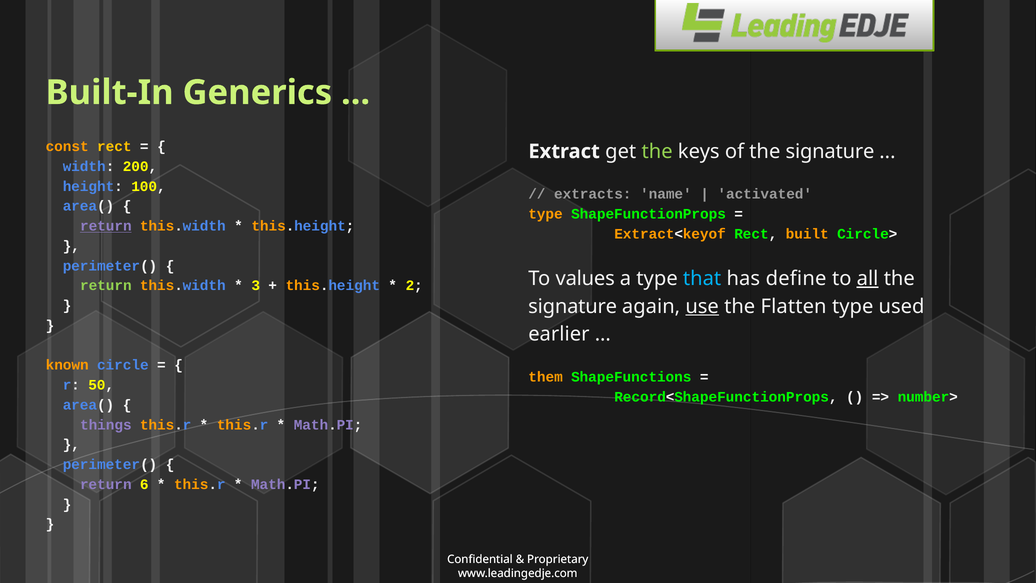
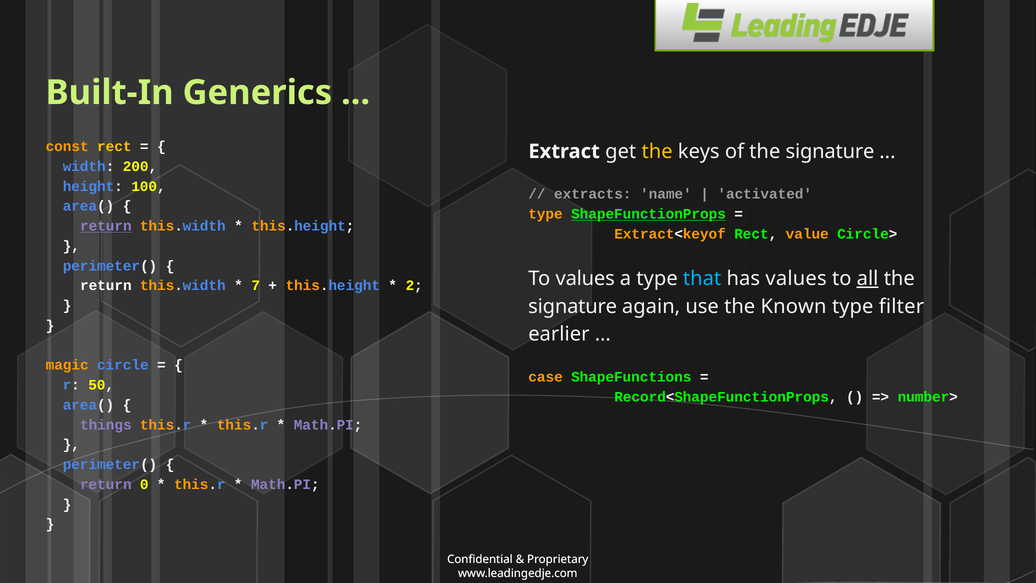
the at (657, 151) colour: light green -> yellow
ShapeFunctionProps underline: none -> present
built: built -> value
has define: define -> values
return at (106, 286) colour: light green -> white
3: 3 -> 7
use underline: present -> none
Flatten: Flatten -> Known
used: used -> filter
known: known -> magic
them: them -> case
6: 6 -> 0
